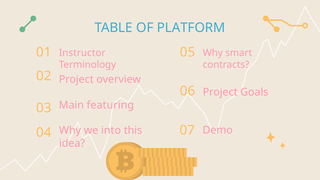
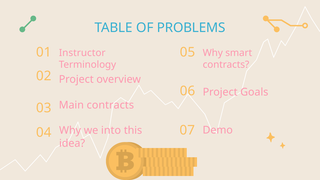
PLATFORM: PLATFORM -> PROBLEMS
Main featuring: featuring -> contracts
